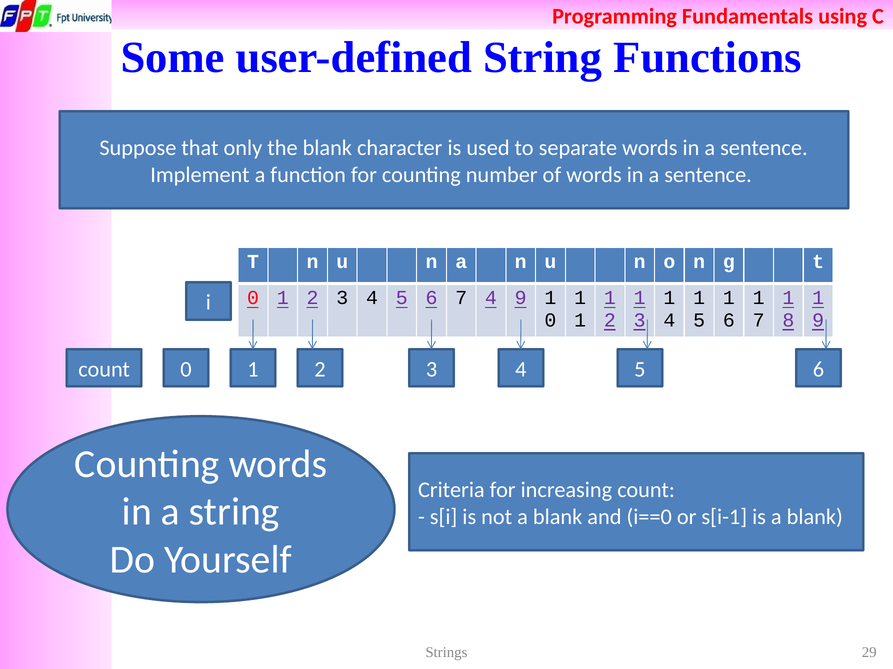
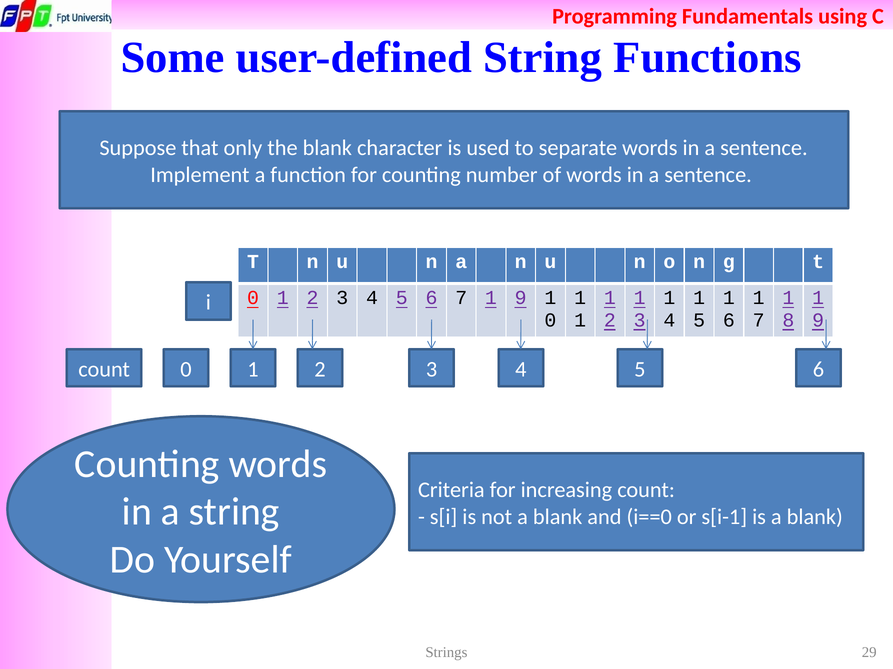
6 7 4: 4 -> 1
